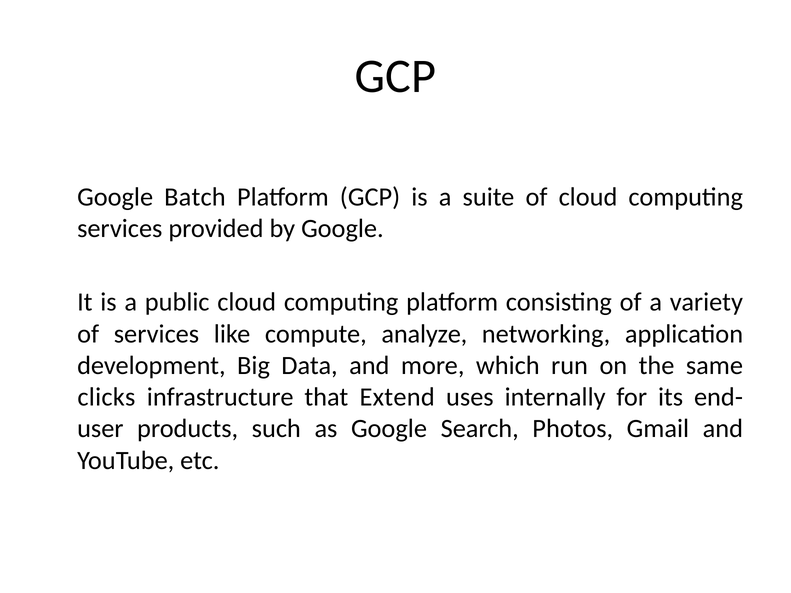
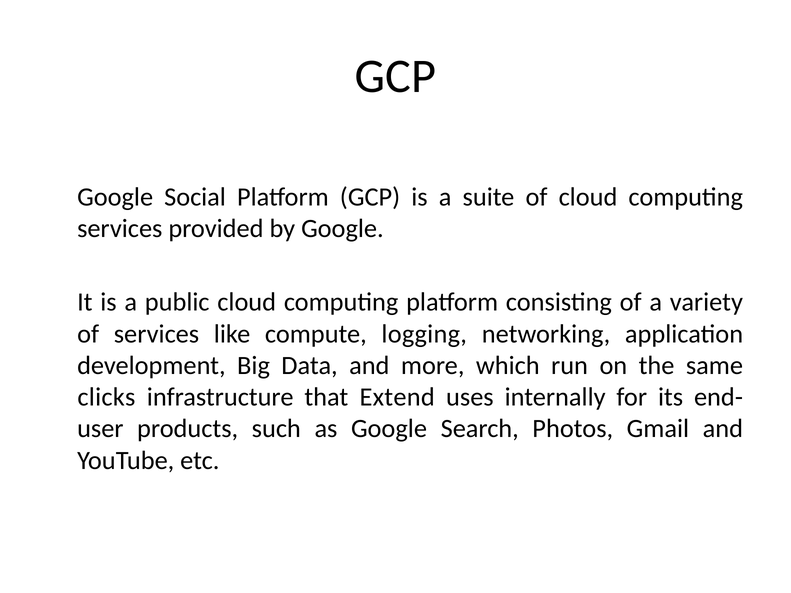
Batch: Batch -> Social
analyze: analyze -> logging
